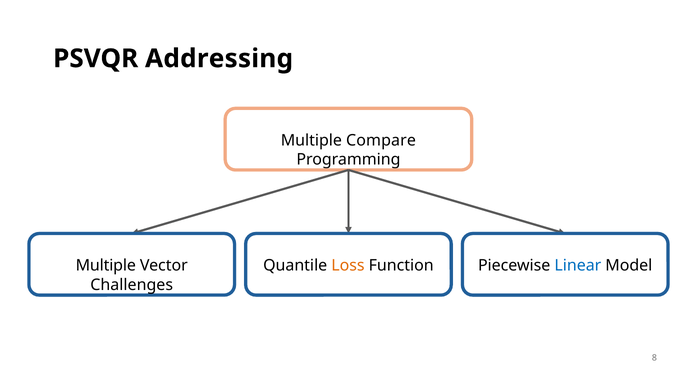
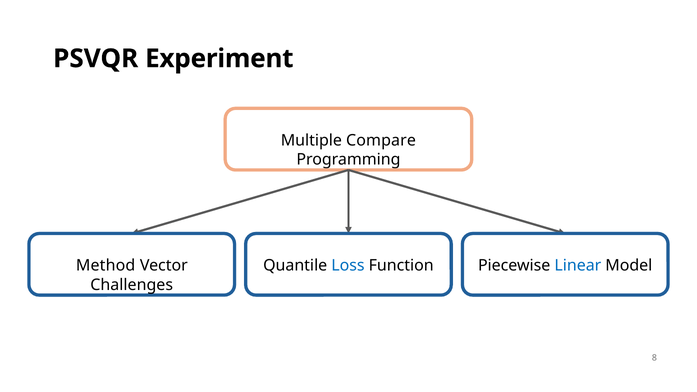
Addressing: Addressing -> Experiment
Multiple at (106, 266): Multiple -> Method
Loss colour: orange -> blue
